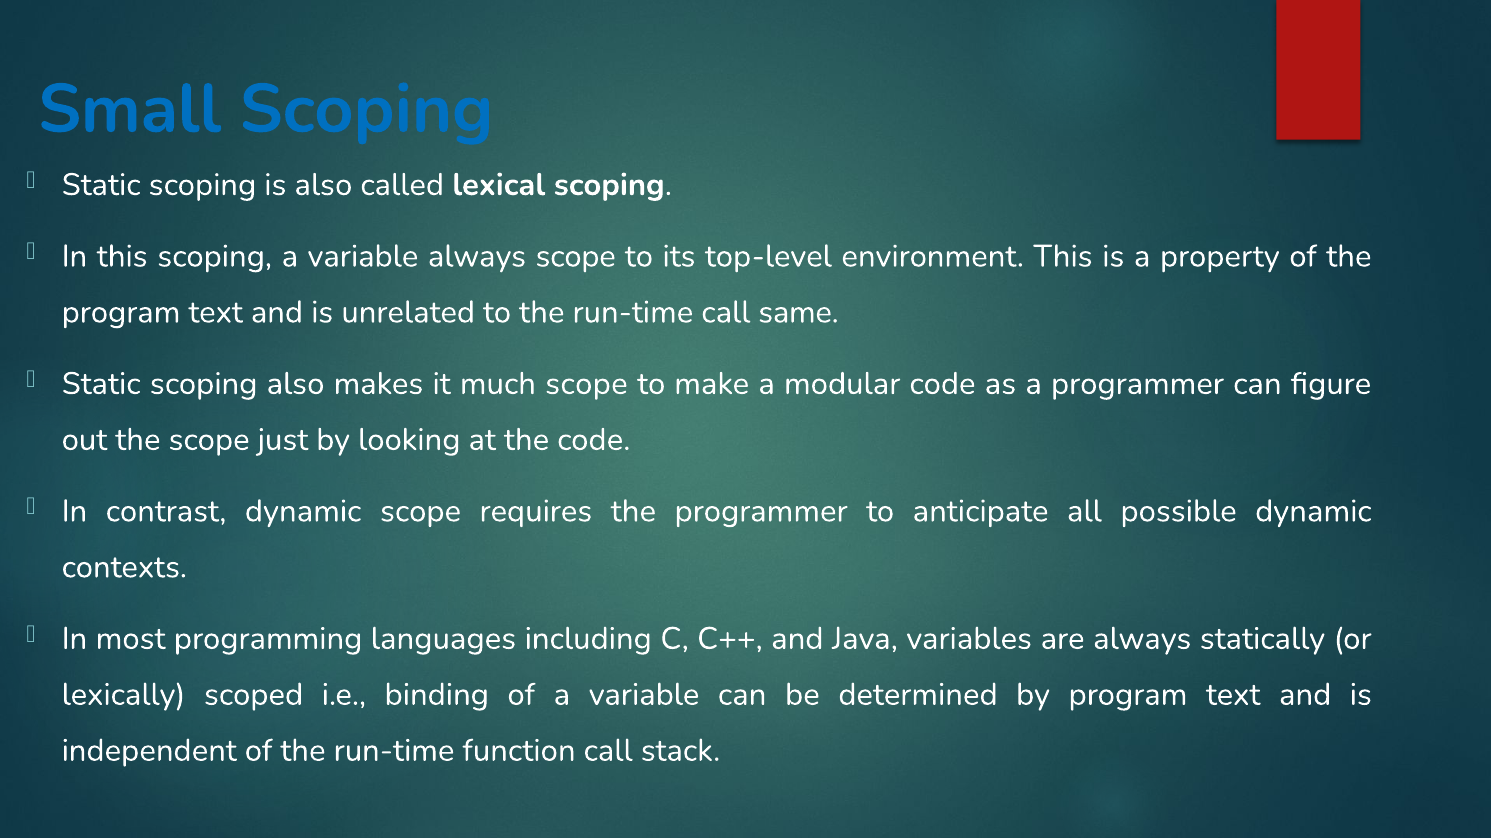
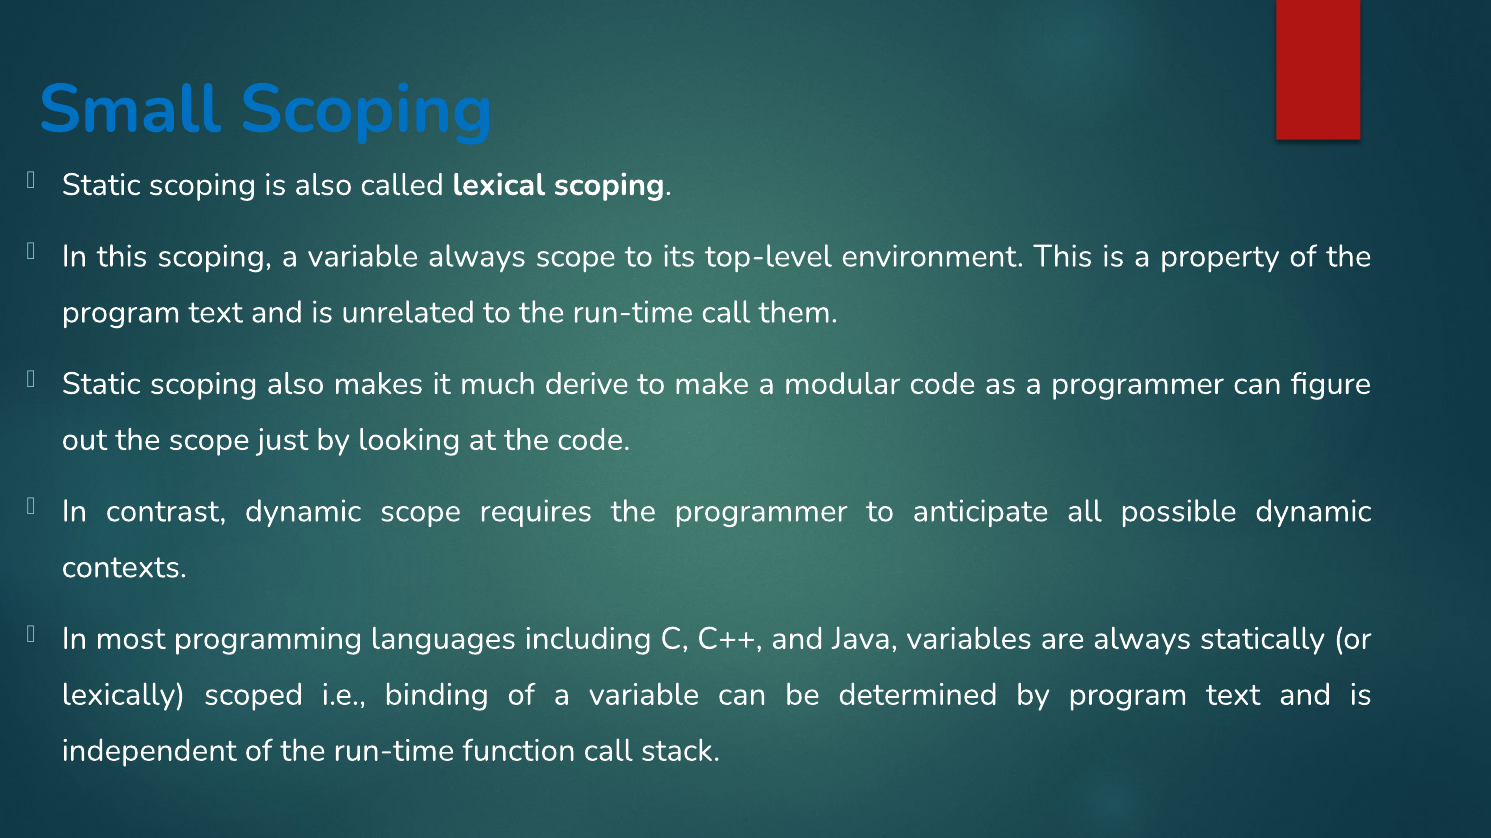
same: same -> them
much scope: scope -> derive
